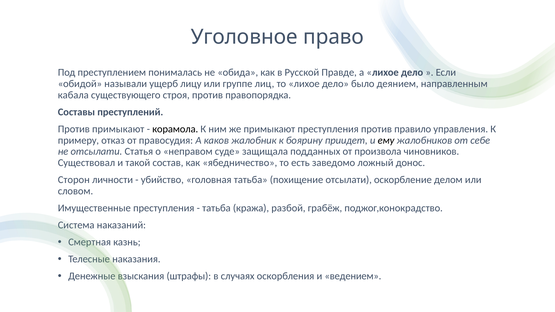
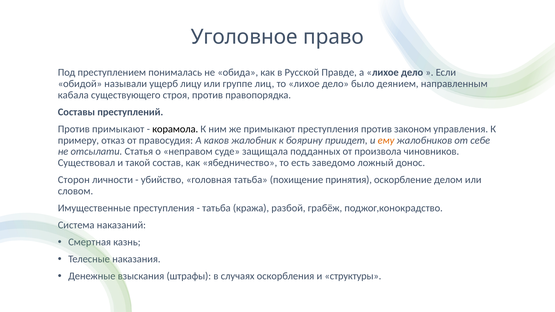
правило: правило -> законом
ему colour: black -> orange
похищение отсылати: отсылати -> принятия
ведением: ведением -> структуры
